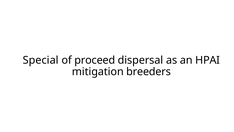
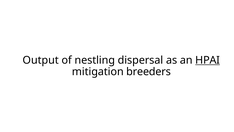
Special: Special -> Output
proceed: proceed -> nestling
HPAI underline: none -> present
